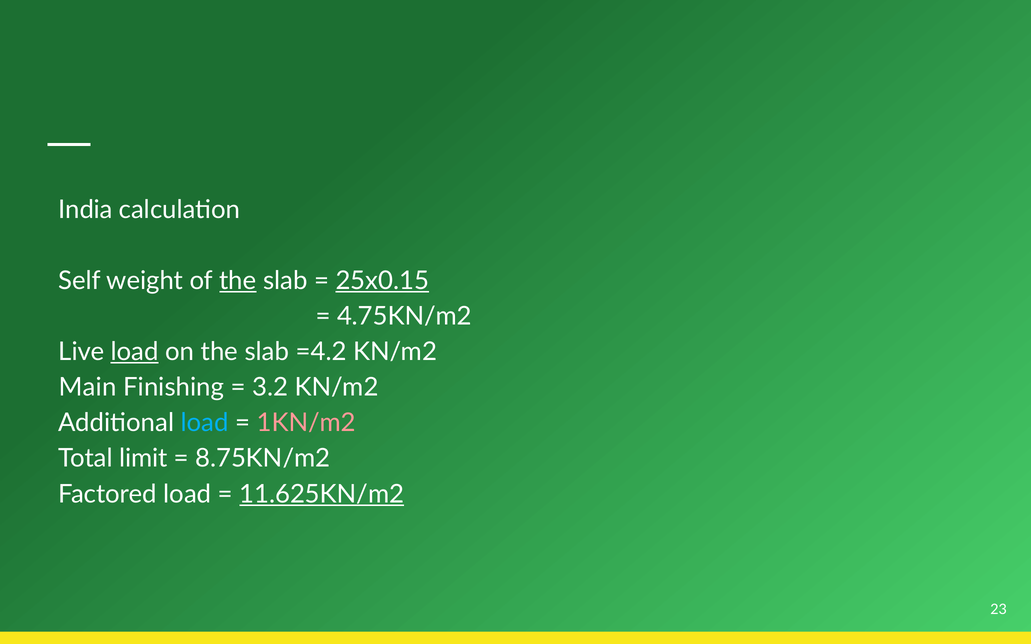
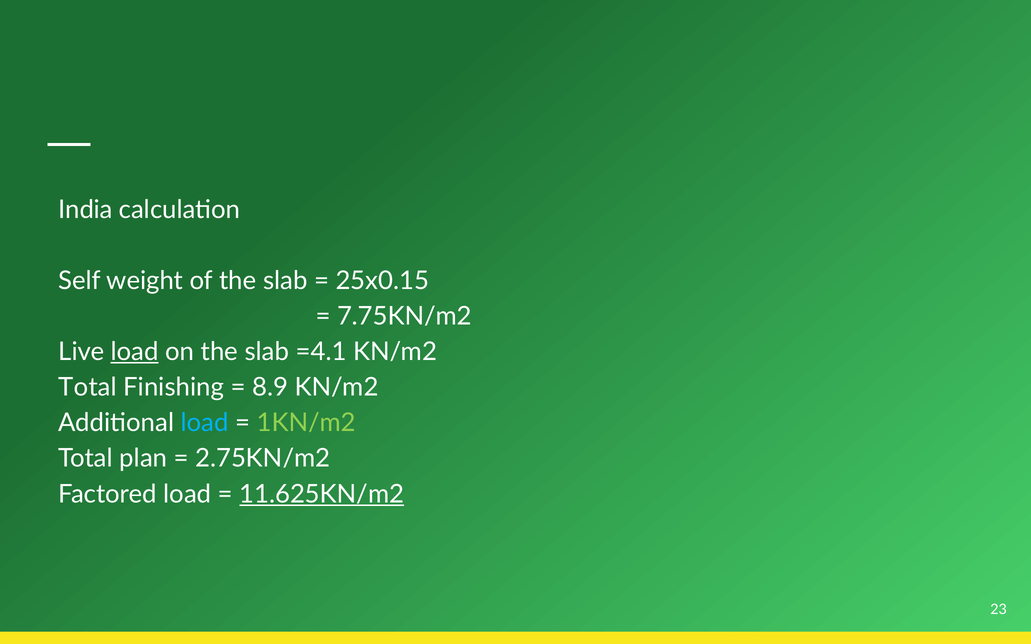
the at (238, 281) underline: present -> none
25x0.15 underline: present -> none
4.75KN/m2: 4.75KN/m2 -> 7.75KN/m2
=4.2: =4.2 -> =4.1
Main at (88, 388): Main -> Total
3.2: 3.2 -> 8.9
1KN/m2 colour: pink -> light green
limit: limit -> plan
8.75KN/m2: 8.75KN/m2 -> 2.75KN/m2
